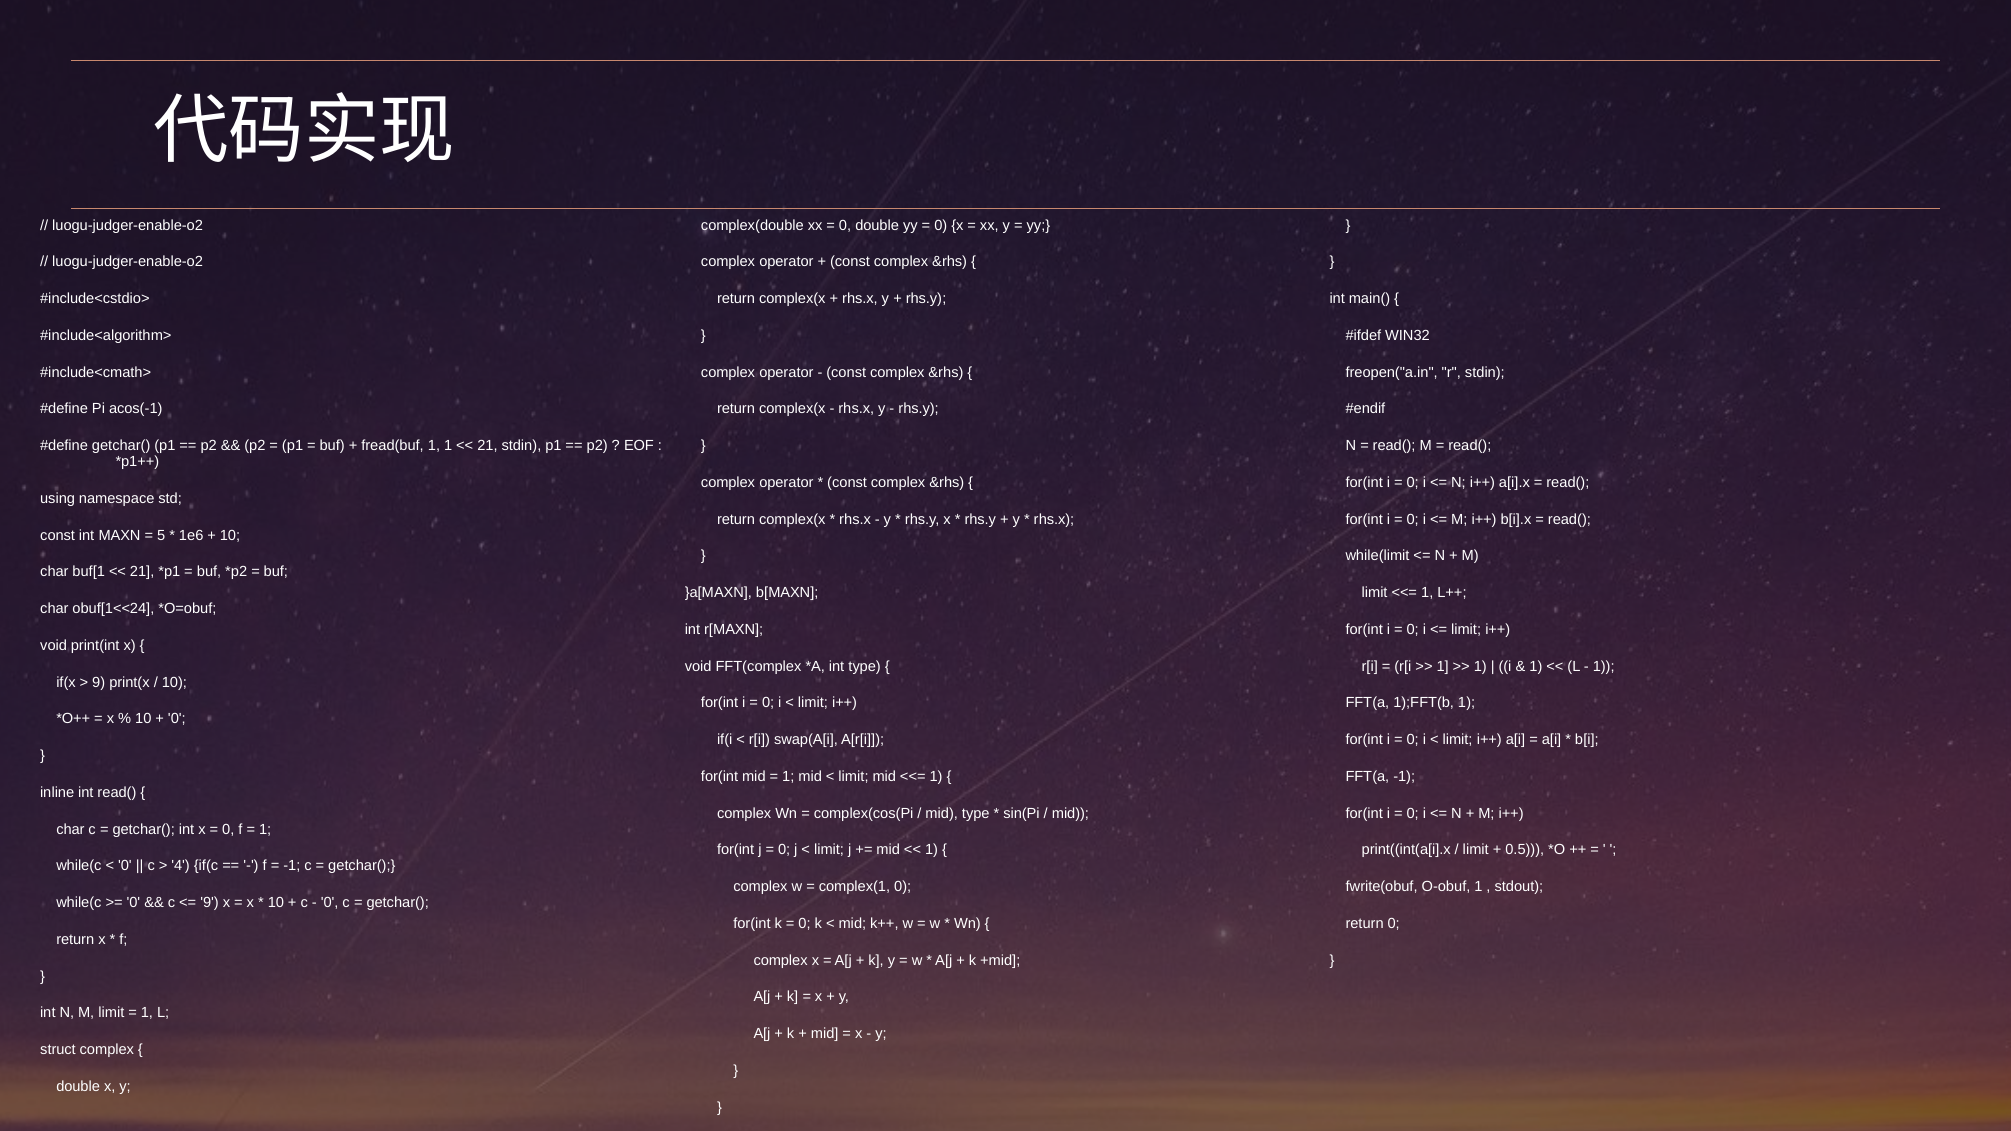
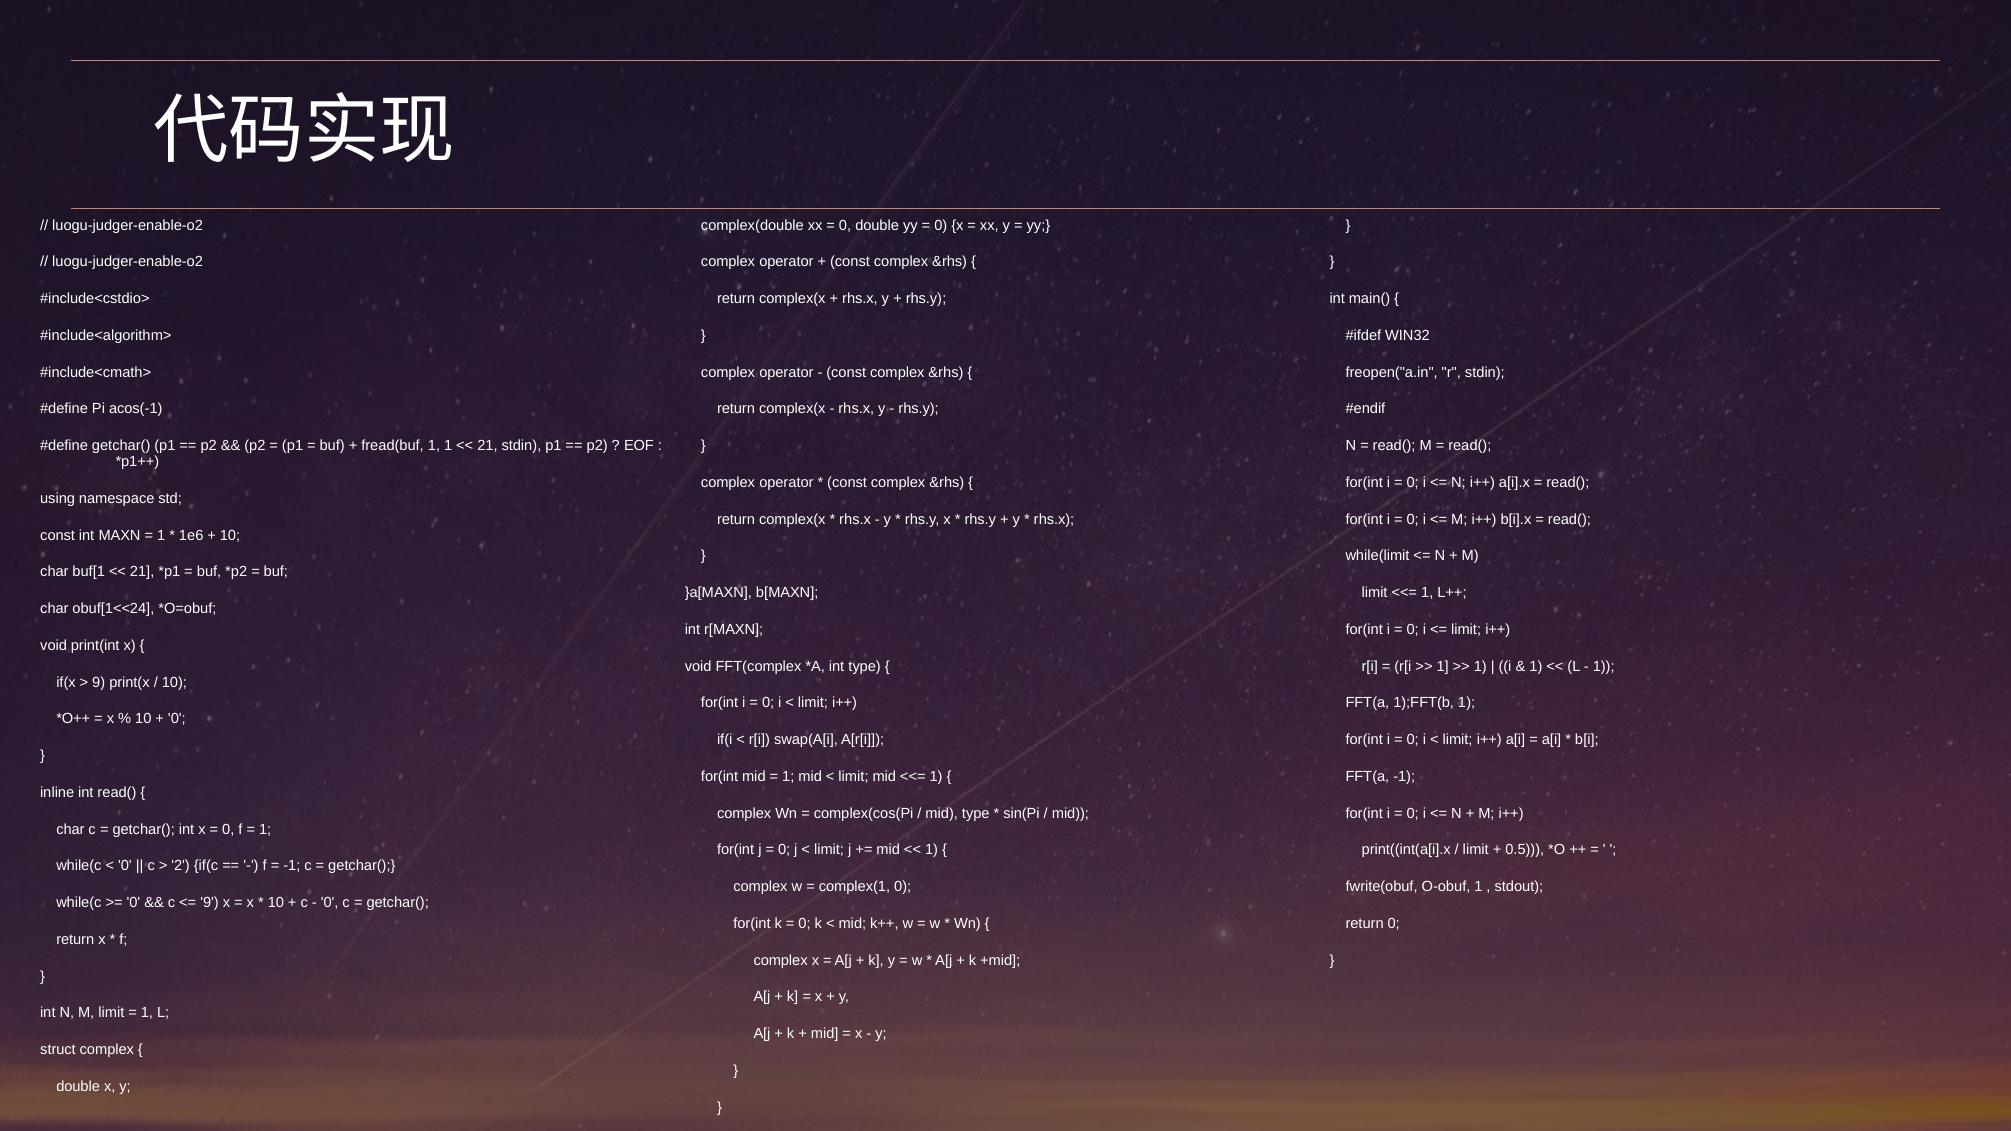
5 at (161, 535): 5 -> 1
4: 4 -> 2
